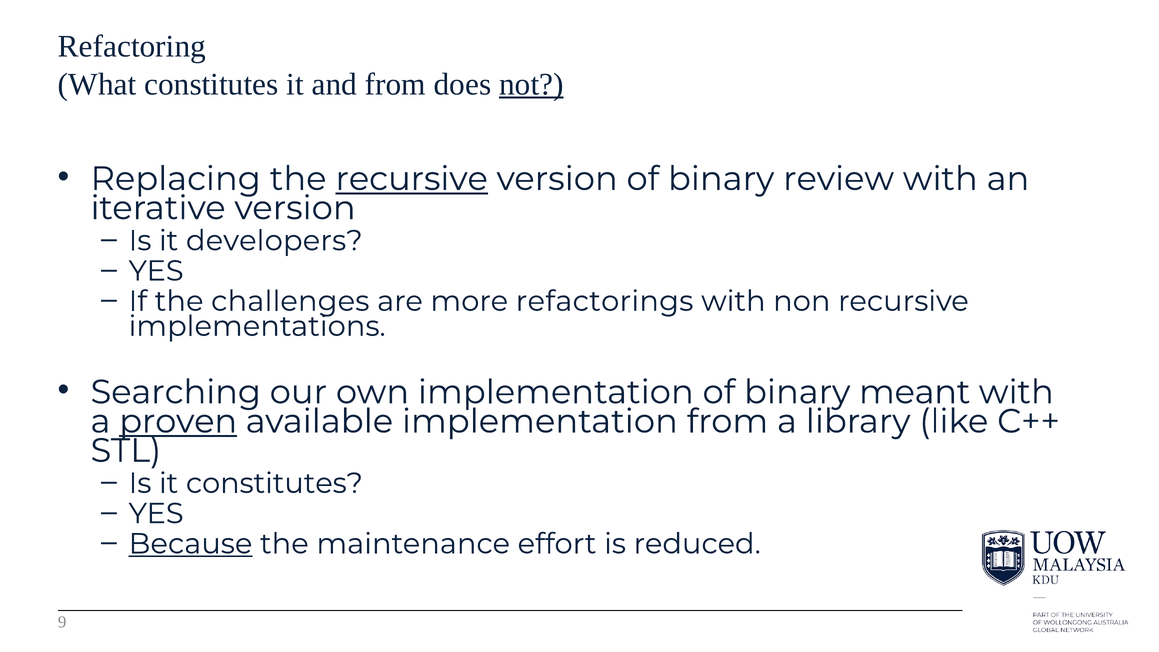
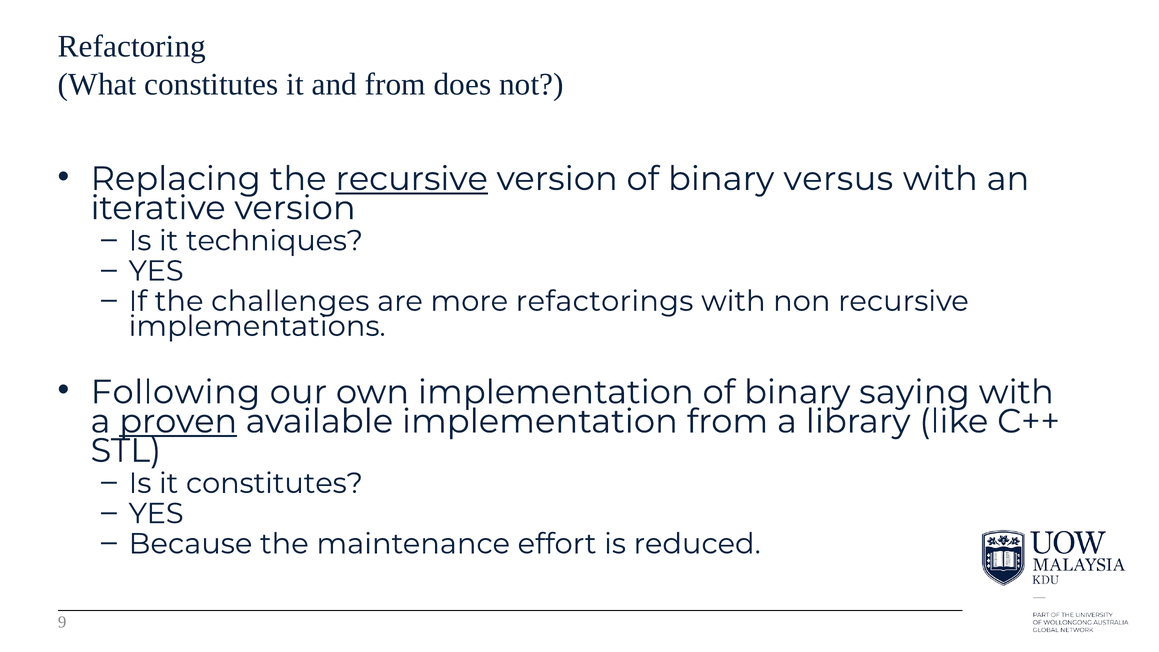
not underline: present -> none
review: review -> versus
developers: developers -> techniques
Searching: Searching -> Following
meant: meant -> saying
Because underline: present -> none
